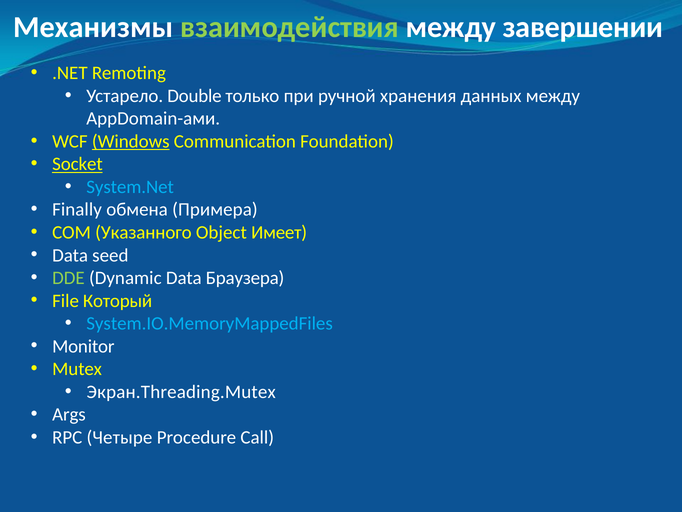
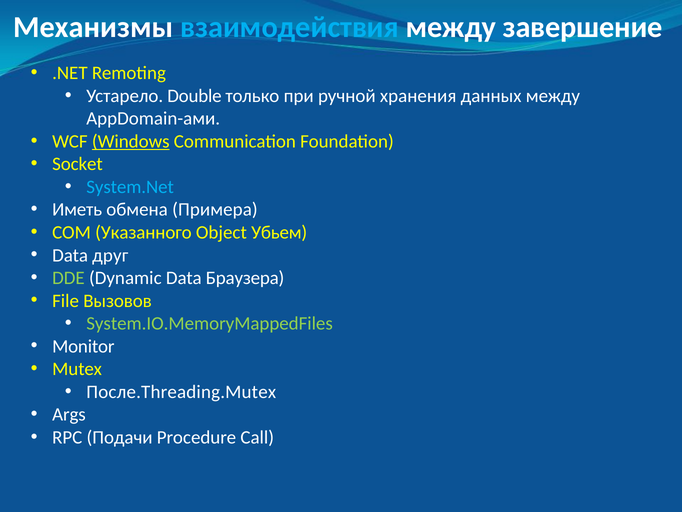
взаимодействия colour: light green -> light blue
завершении: завершении -> завершение
Socket underline: present -> none
Finally: Finally -> Иметь
Имеет: Имеет -> Убьем
seed: seed -> друг
Который: Который -> Вызовов
System.IO.MemoryMappedFiles colour: light blue -> light green
Экран.Threading.Mutex: Экран.Threading.Mutex -> После.Threading.Mutex
Четыре: Четыре -> Подачи
